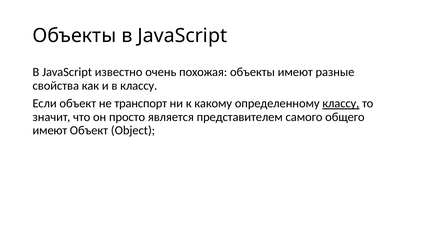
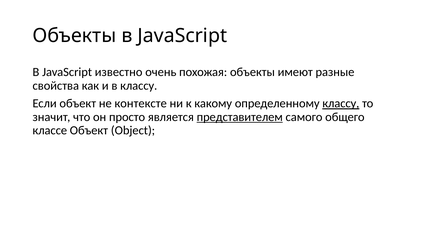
транспорт: транспорт -> контексте
представителем underline: none -> present
имеют at (50, 130): имеют -> классе
